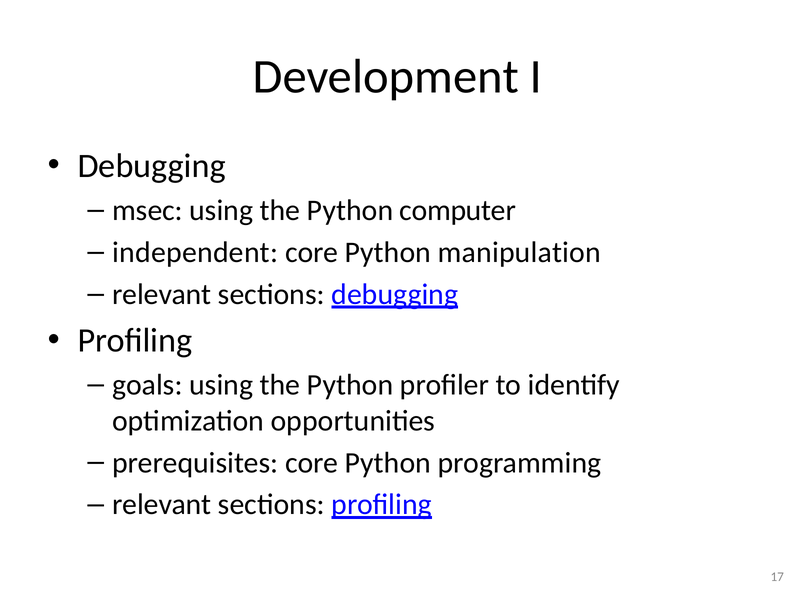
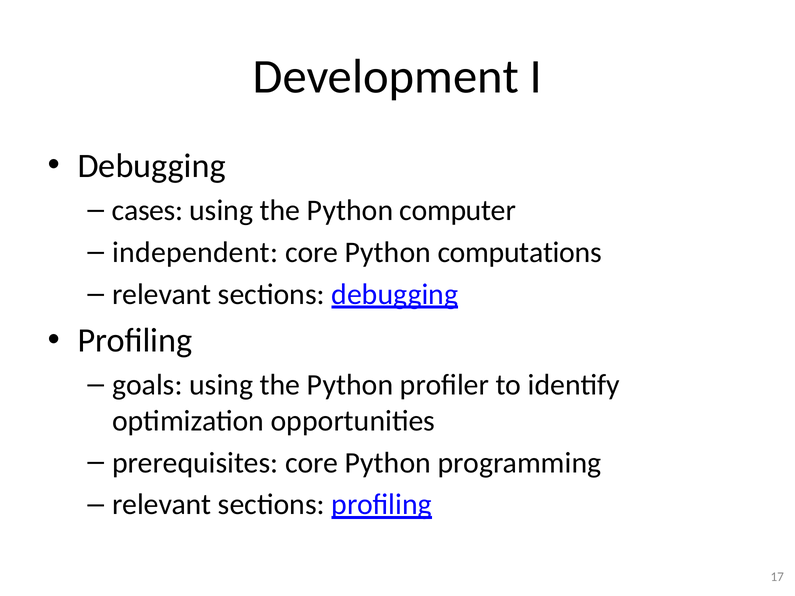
msec: msec -> cases
manipulation: manipulation -> computations
